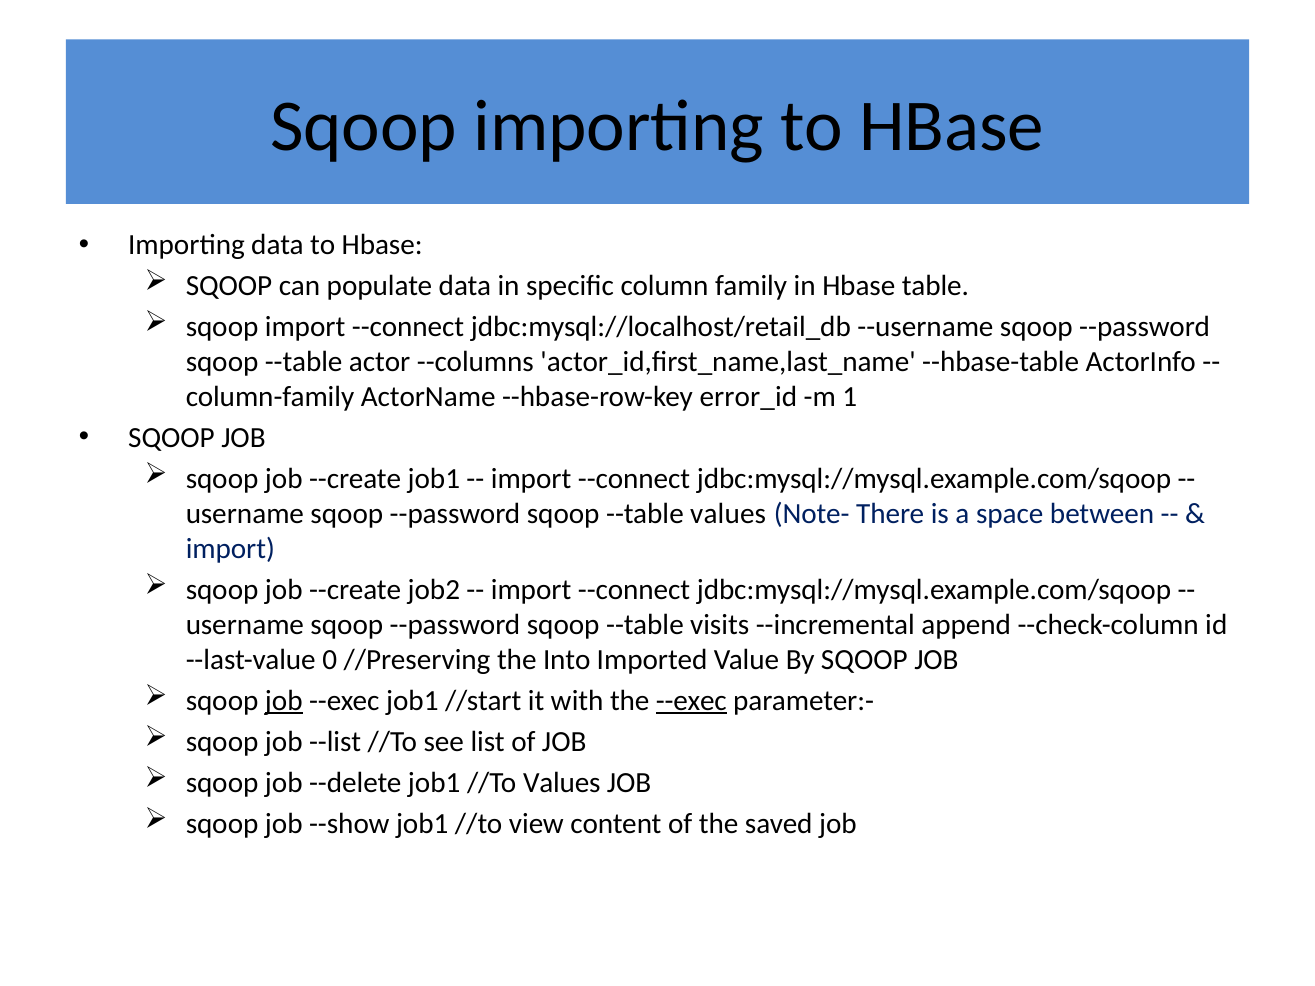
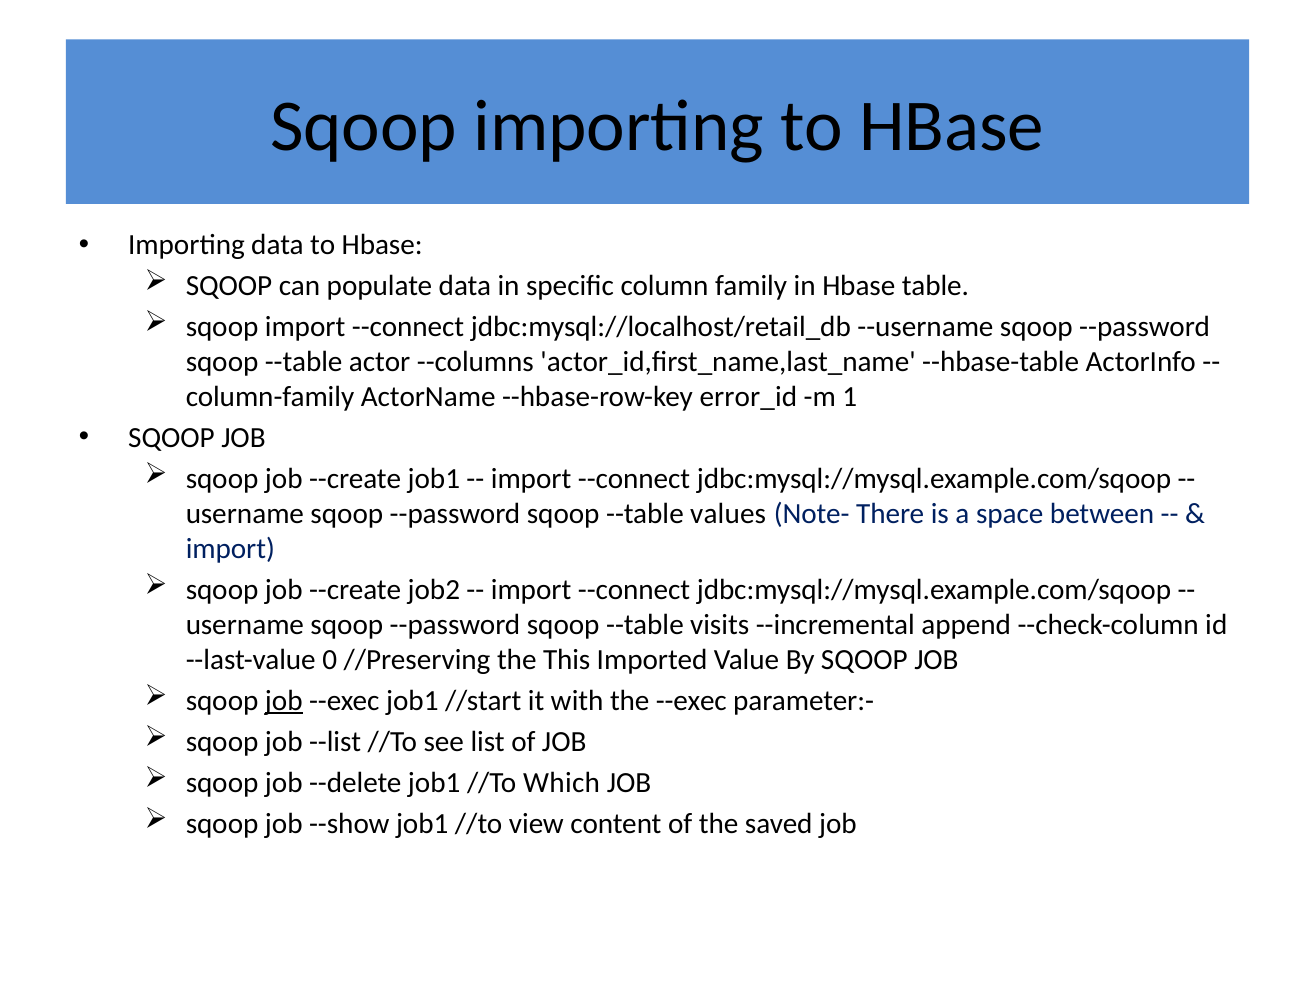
Into: Into -> This
--exec at (691, 701) underline: present -> none
//To Values: Values -> Which
